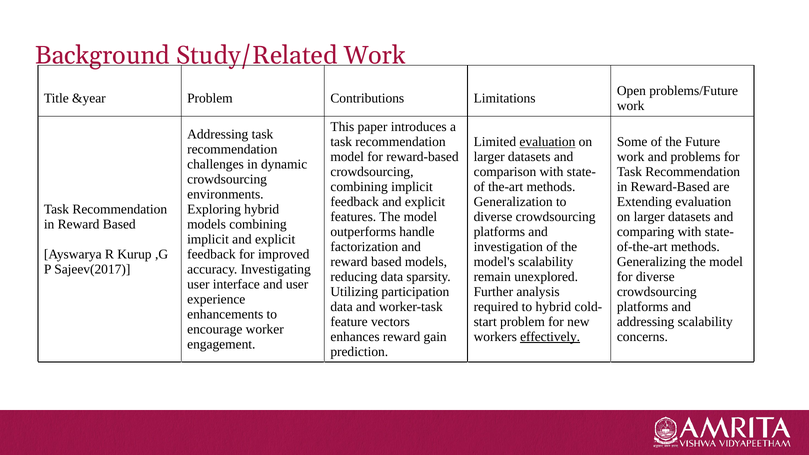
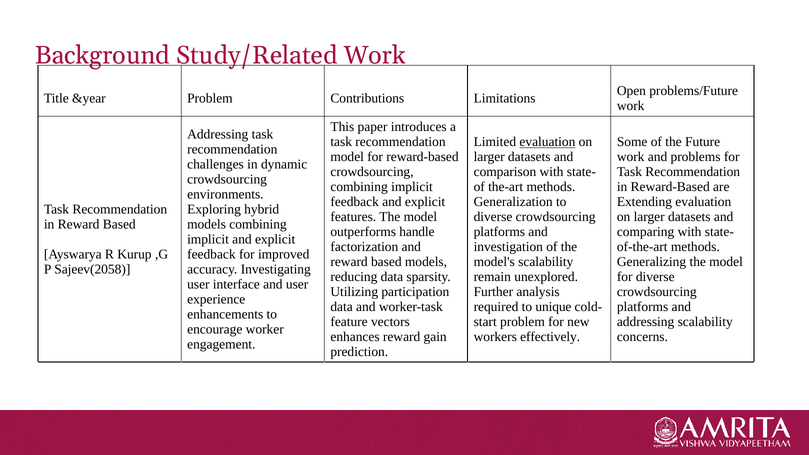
Sajeev(2017: Sajeev(2017 -> Sajeev(2058
to hybrid: hybrid -> unique
effectively underline: present -> none
